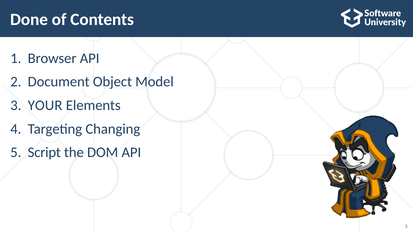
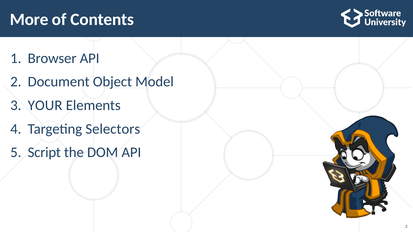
Done: Done -> More
Changing: Changing -> Selectors
